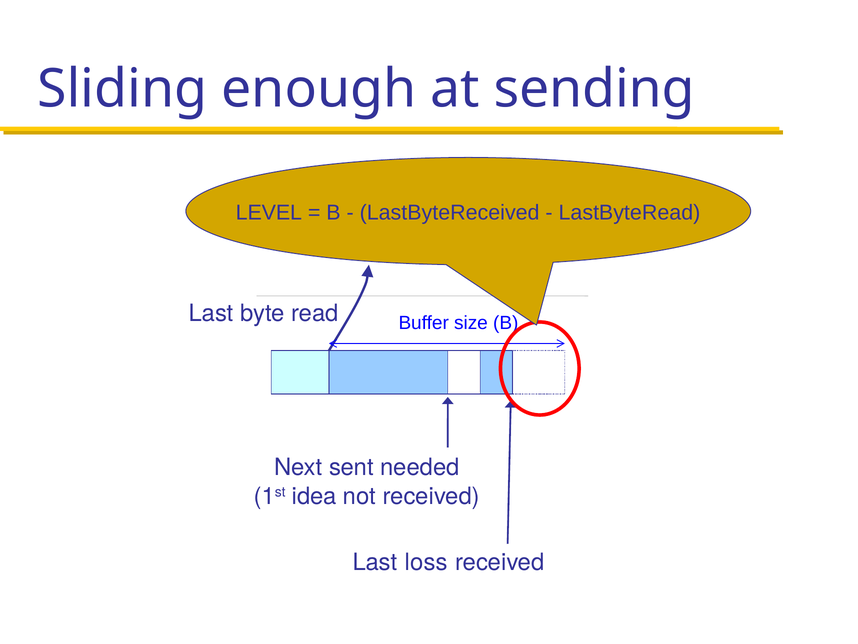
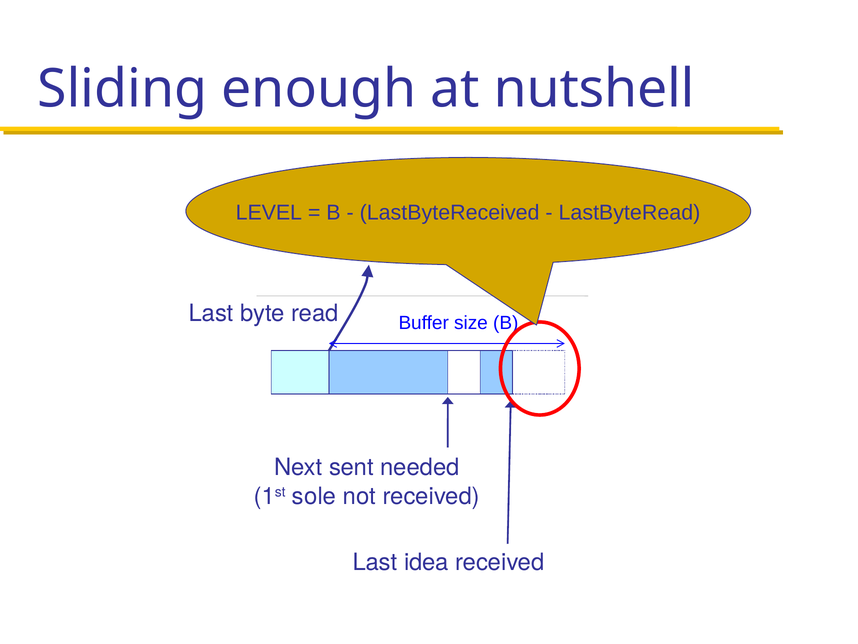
sending: sending -> nutshell
idea: idea -> sole
loss: loss -> idea
